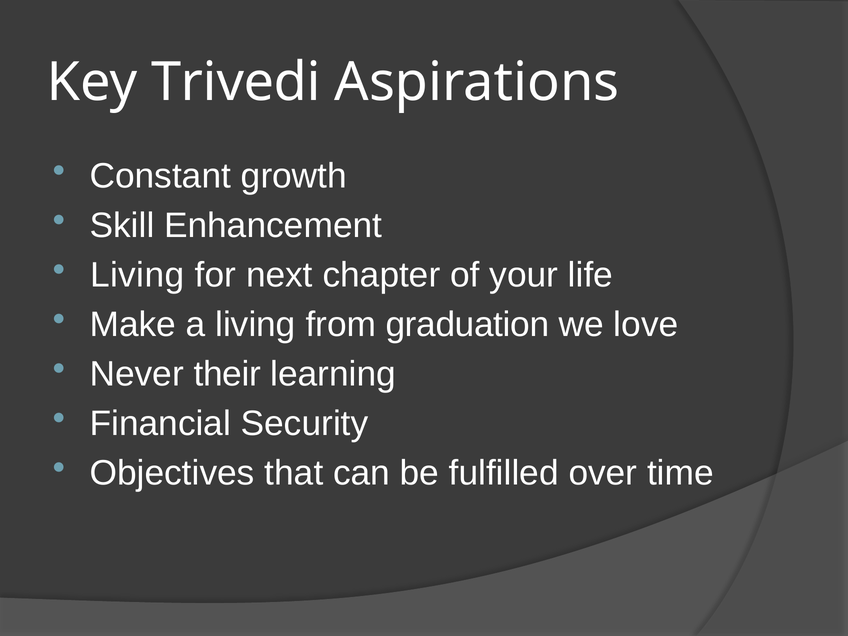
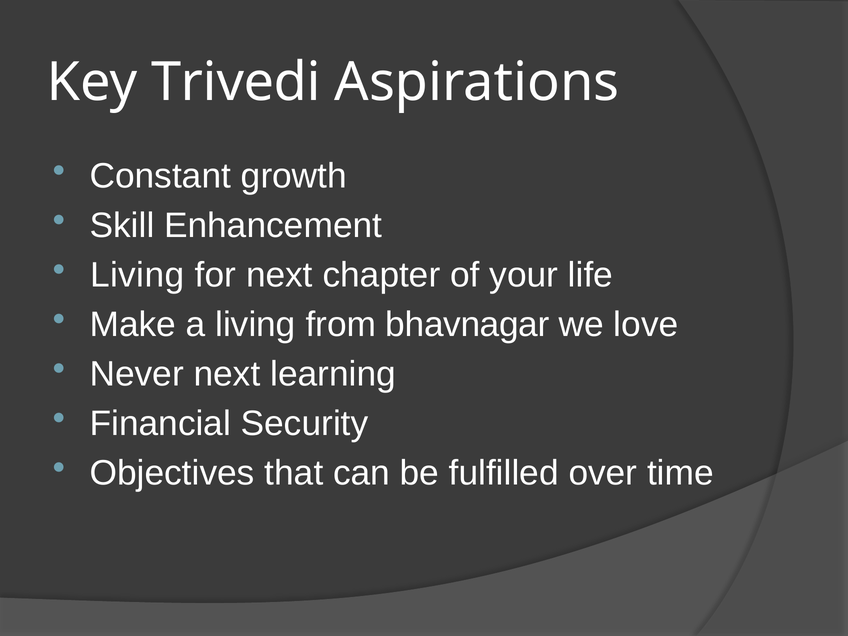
graduation: graduation -> bhavnagar
Never their: their -> next
